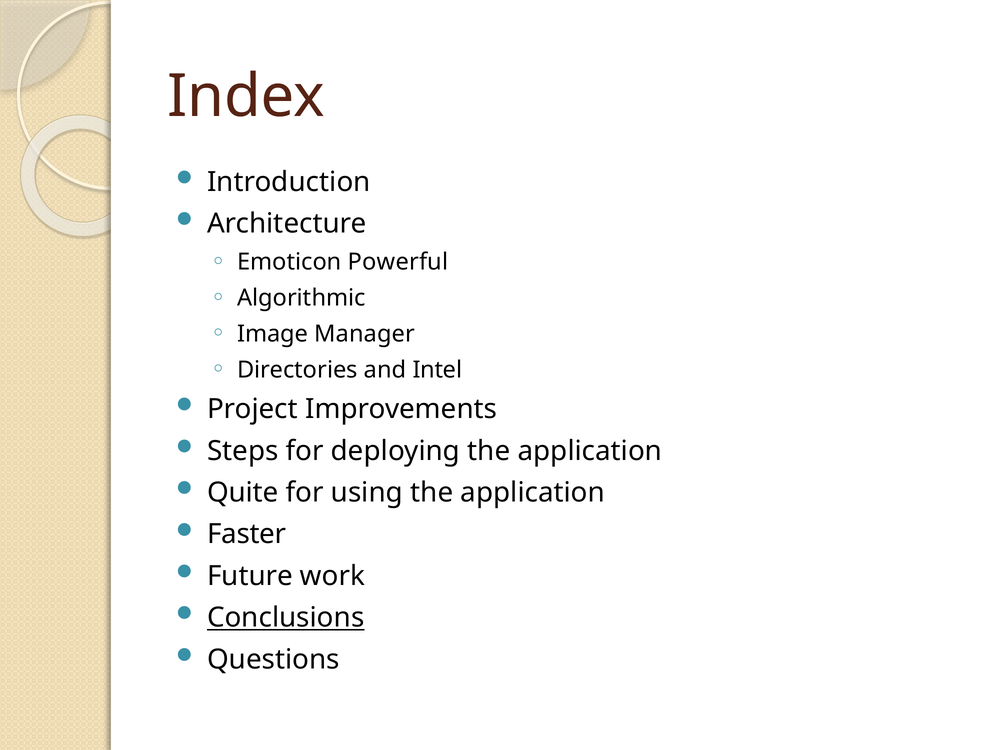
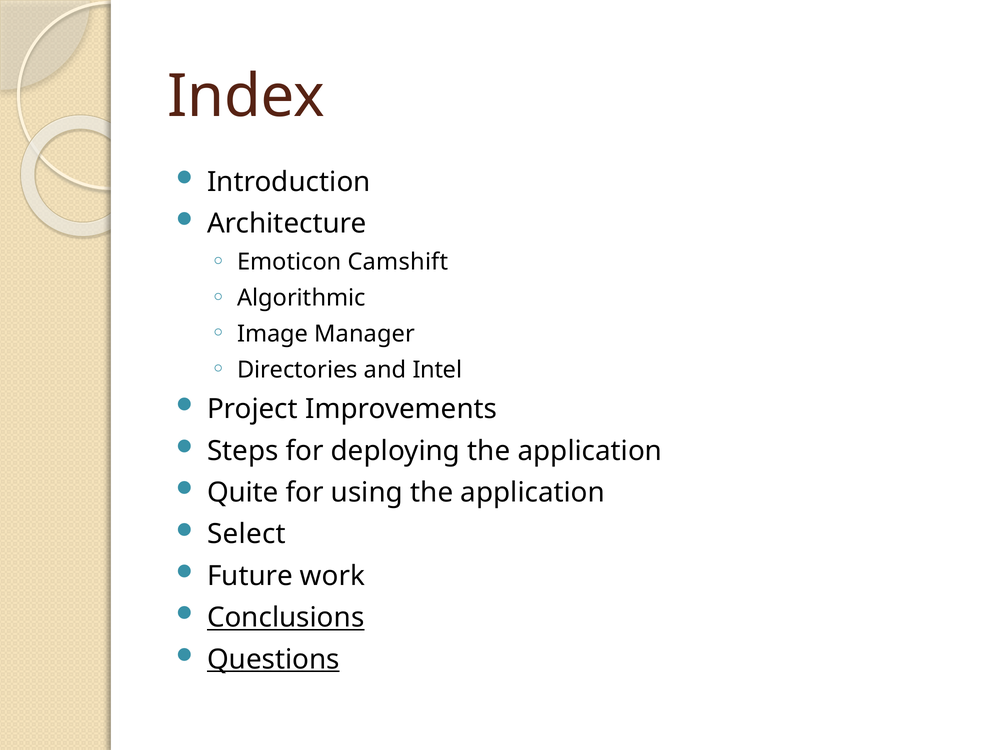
Powerful: Powerful -> Camshift
Faster: Faster -> Select
Questions underline: none -> present
